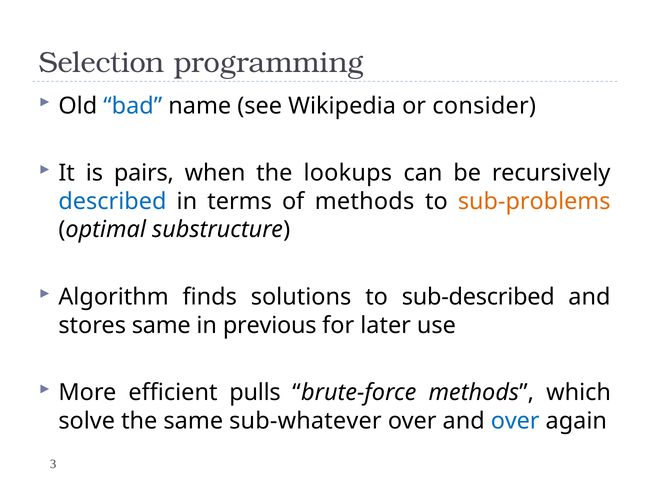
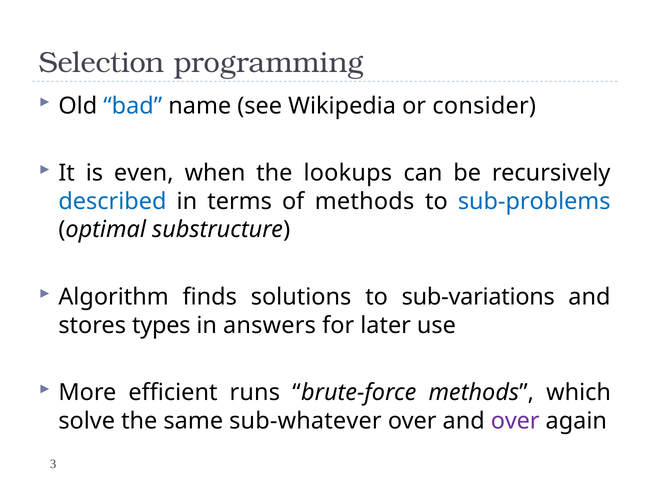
pairs: pairs -> even
sub-problems colour: orange -> blue
sub-described: sub-described -> sub-variations
stores same: same -> types
previous: previous -> answers
pulls: pulls -> runs
over at (515, 420) colour: blue -> purple
